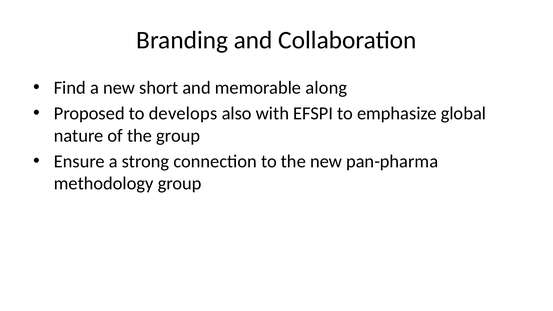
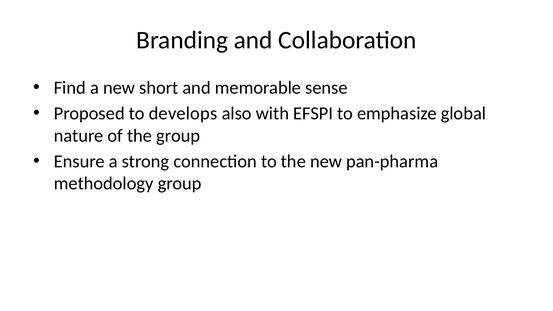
along: along -> sense
